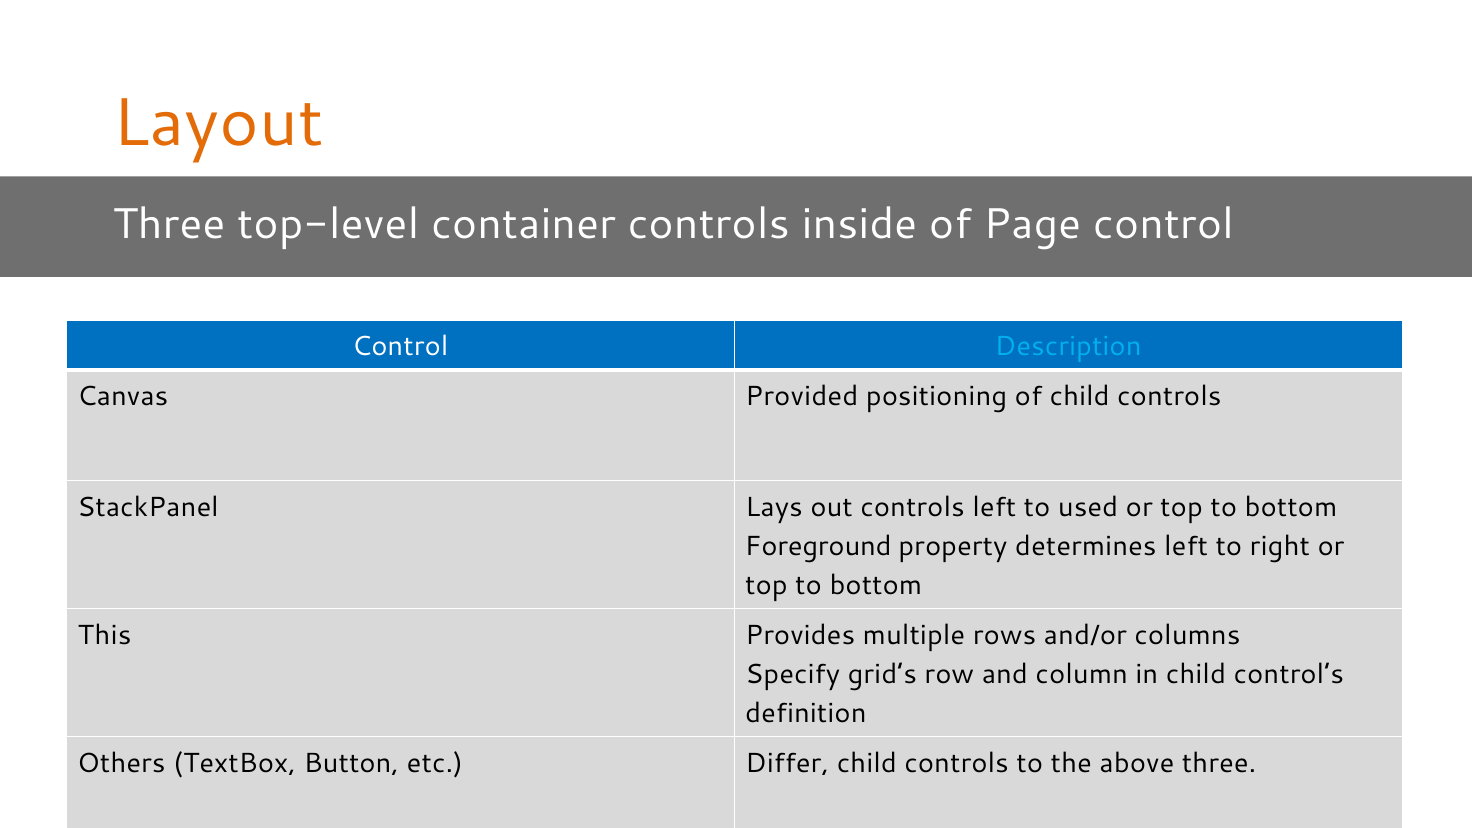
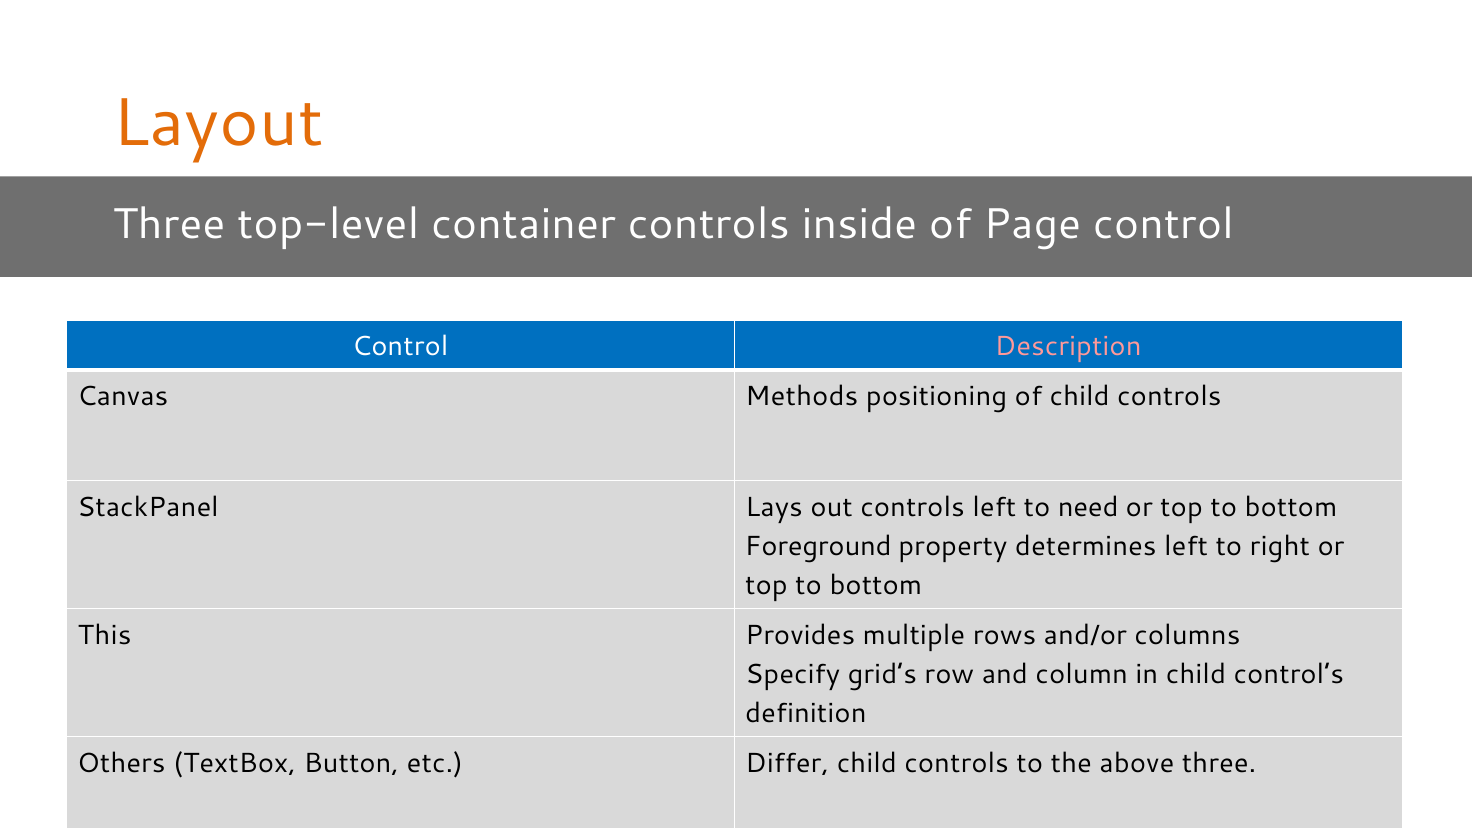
Description colour: light blue -> pink
Provided: Provided -> Methods
used: used -> need
